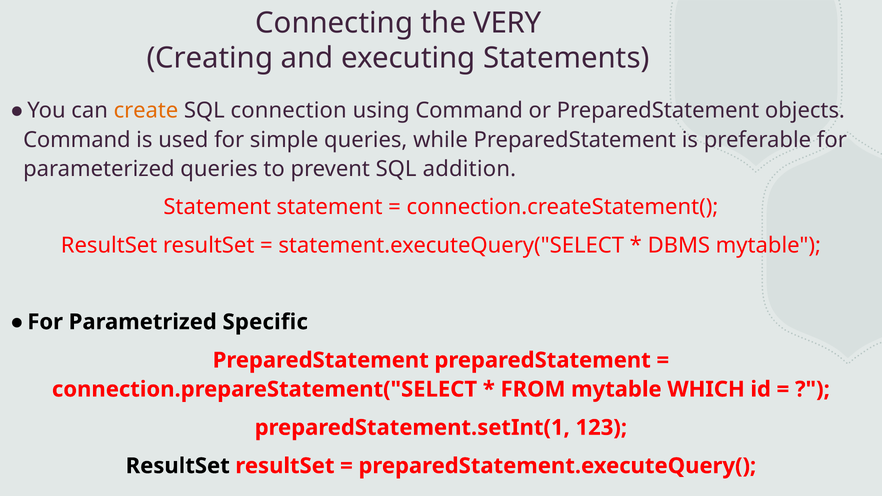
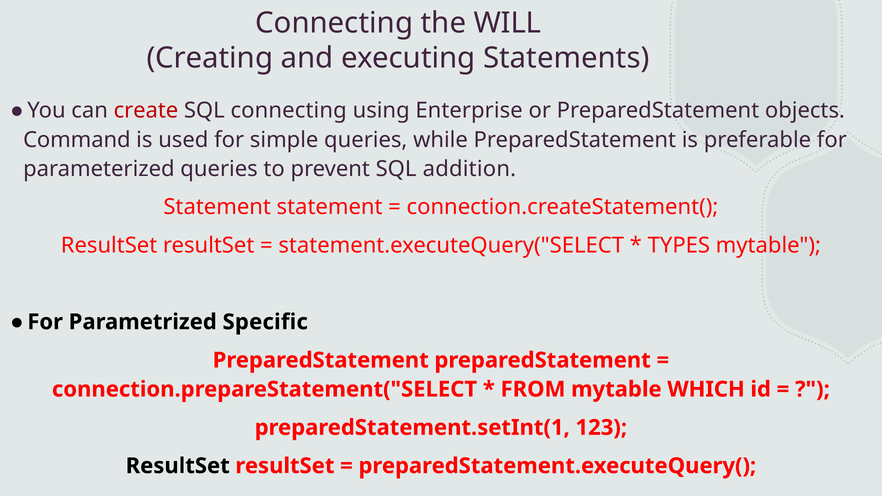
VERY: VERY -> WILL
create colour: orange -> red
SQL connection: connection -> connecting
using Command: Command -> Enterprise
DBMS: DBMS -> TYPES
